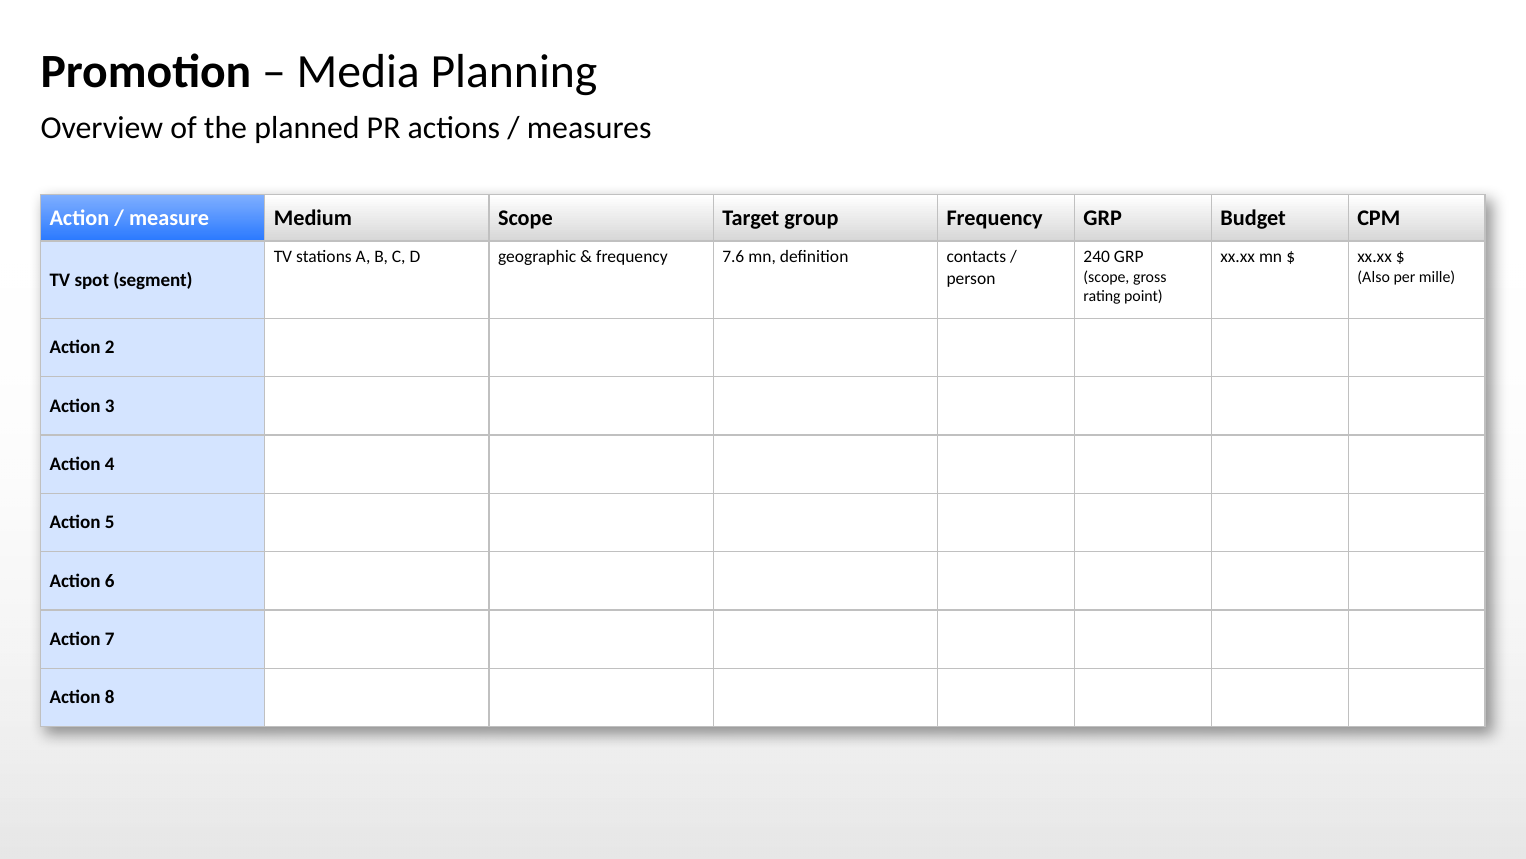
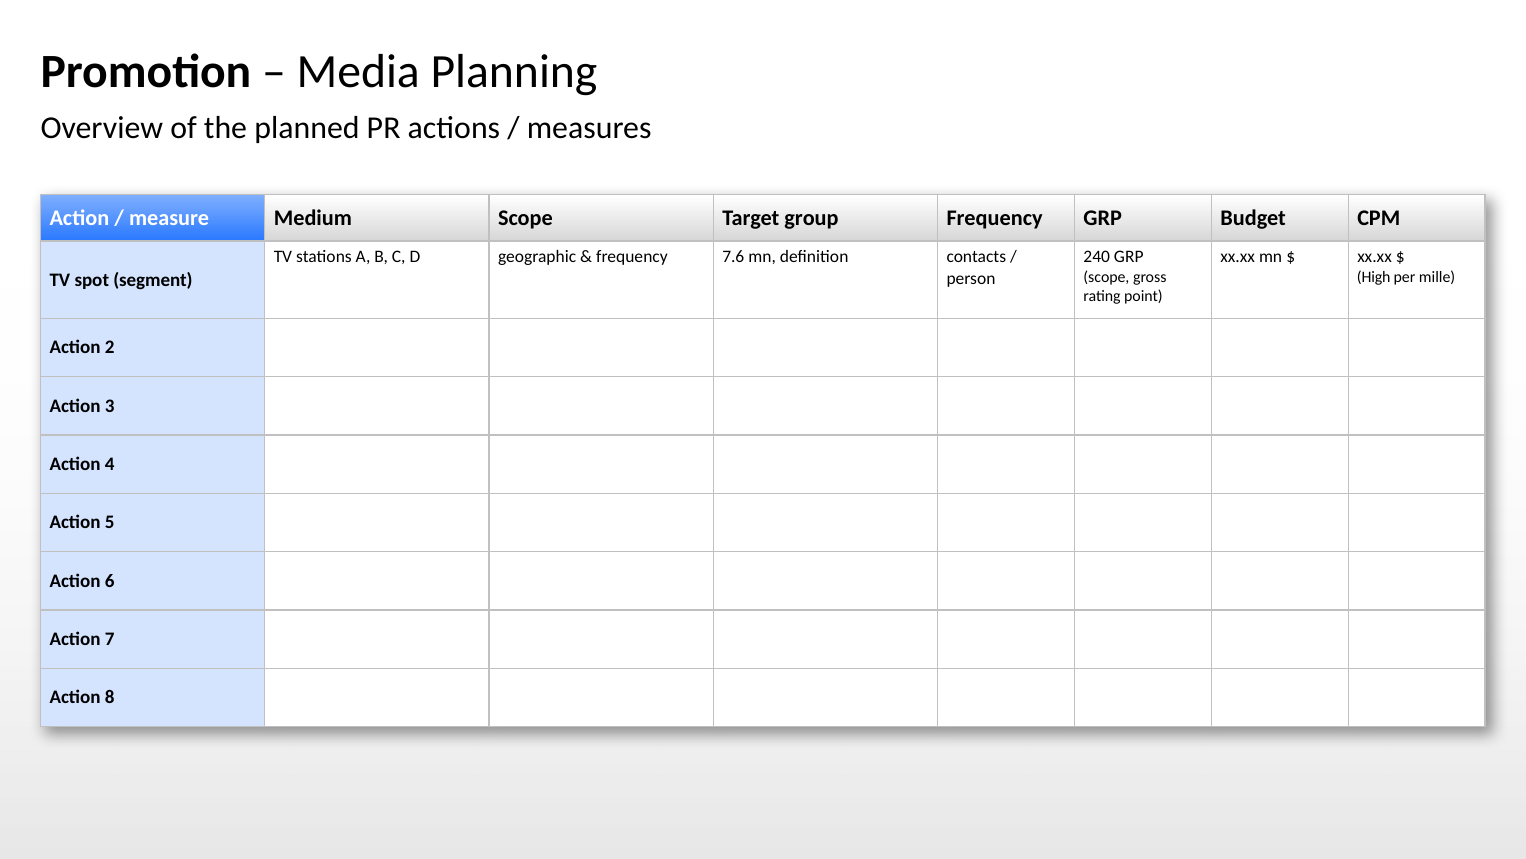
Also: Also -> High
